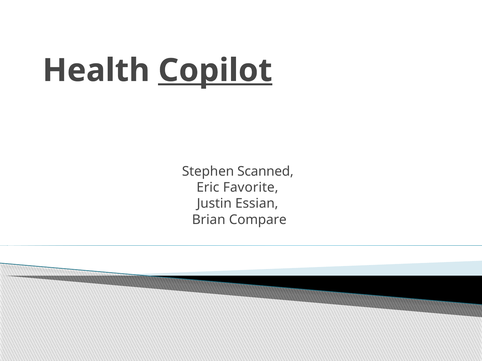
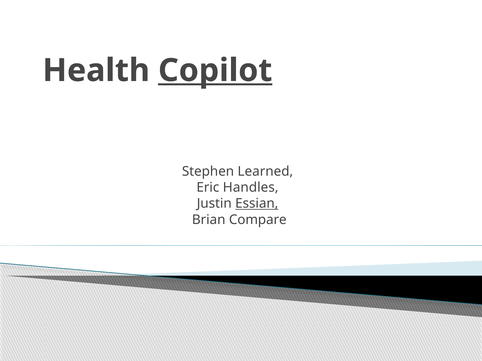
Scanned: Scanned -> Learned
Favorite: Favorite -> Handles
Essian underline: none -> present
